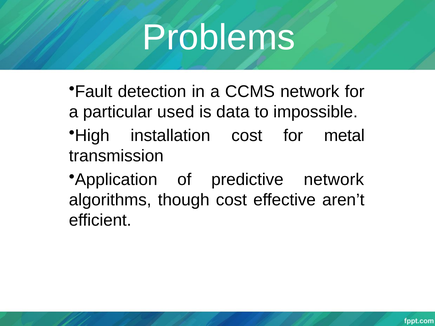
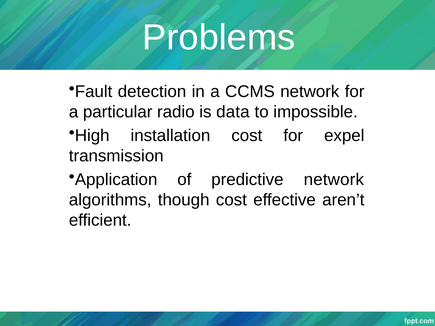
used: used -> radio
metal: metal -> expel
